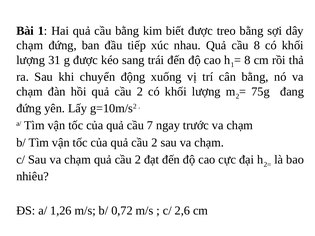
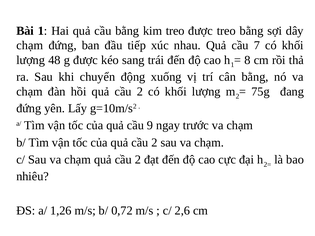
kim biết: biết -> treo
cầu 8: 8 -> 7
31: 31 -> 48
7: 7 -> 9
